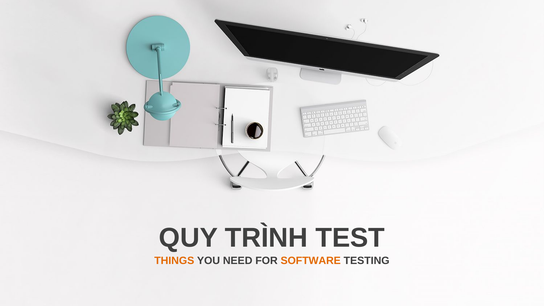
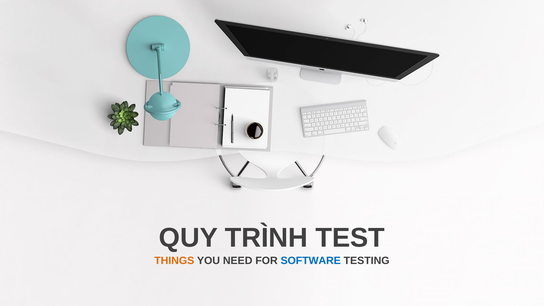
SOFTWARE colour: orange -> blue
